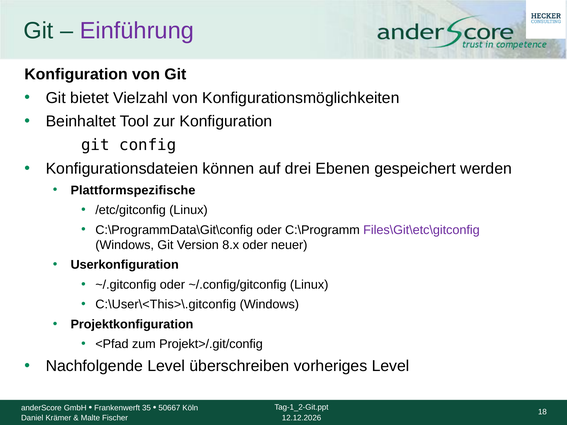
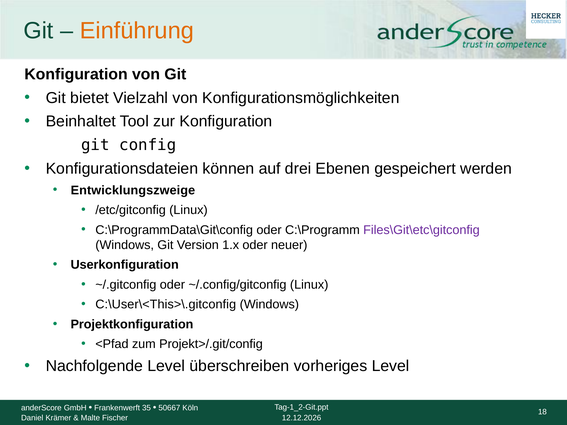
Einführung colour: purple -> orange
Plattformspezifische: Plattformspezifische -> Entwicklungszweige
8.x: 8.x -> 1.x
